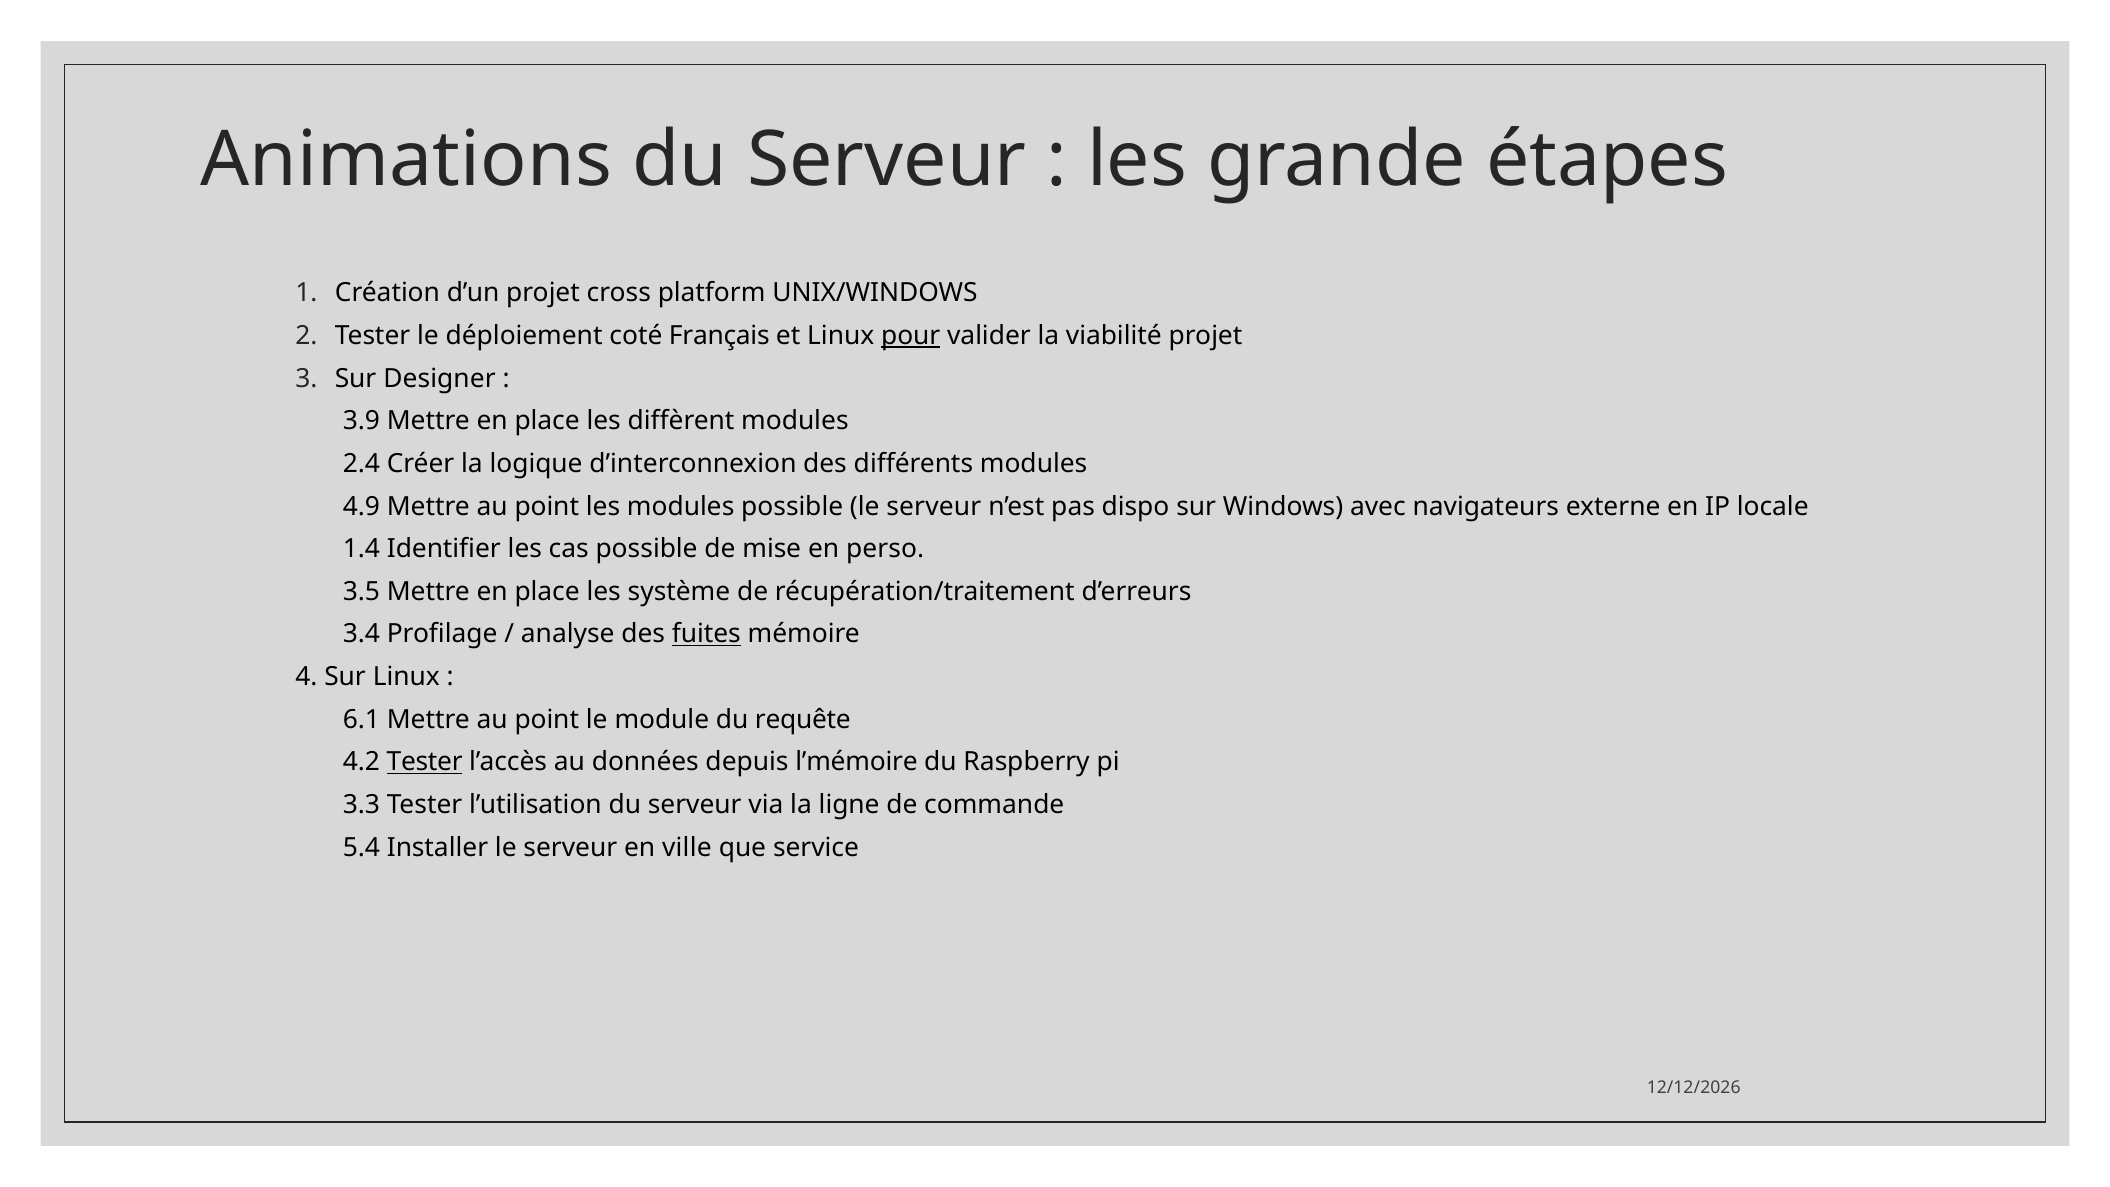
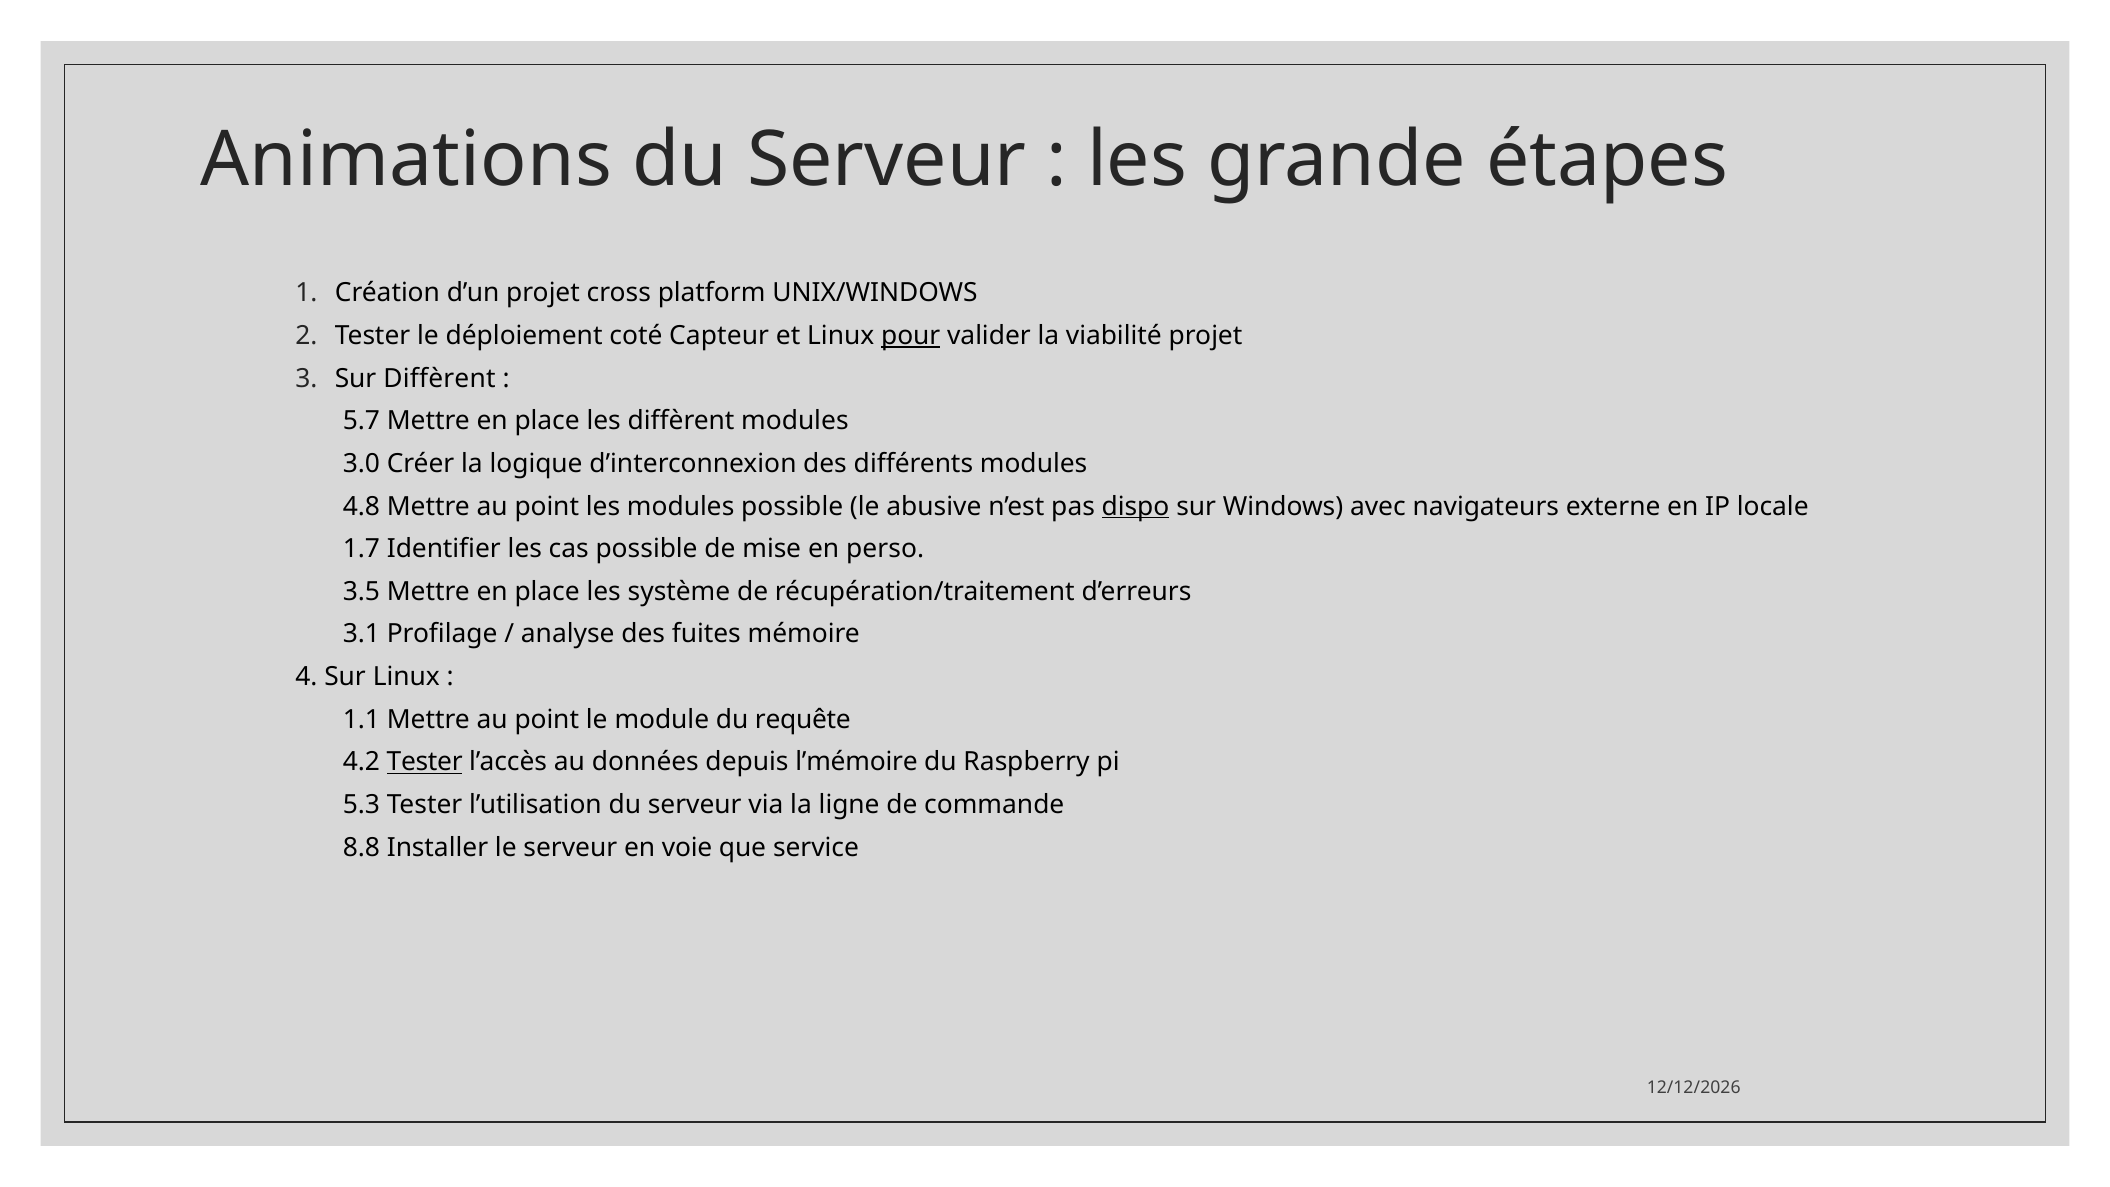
Français: Français -> Capteur
Sur Designer: Designer -> Diffèrent
3.9: 3.9 -> 5.7
2.4: 2.4 -> 3.0
4.9: 4.9 -> 4.8
possible le serveur: serveur -> abusive
dispo underline: none -> present
1.4: 1.4 -> 1.7
3.4: 3.4 -> 3.1
fuites underline: present -> none
6.1: 6.1 -> 1.1
3.3: 3.3 -> 5.3
5.4: 5.4 -> 8.8
ville: ville -> voie
